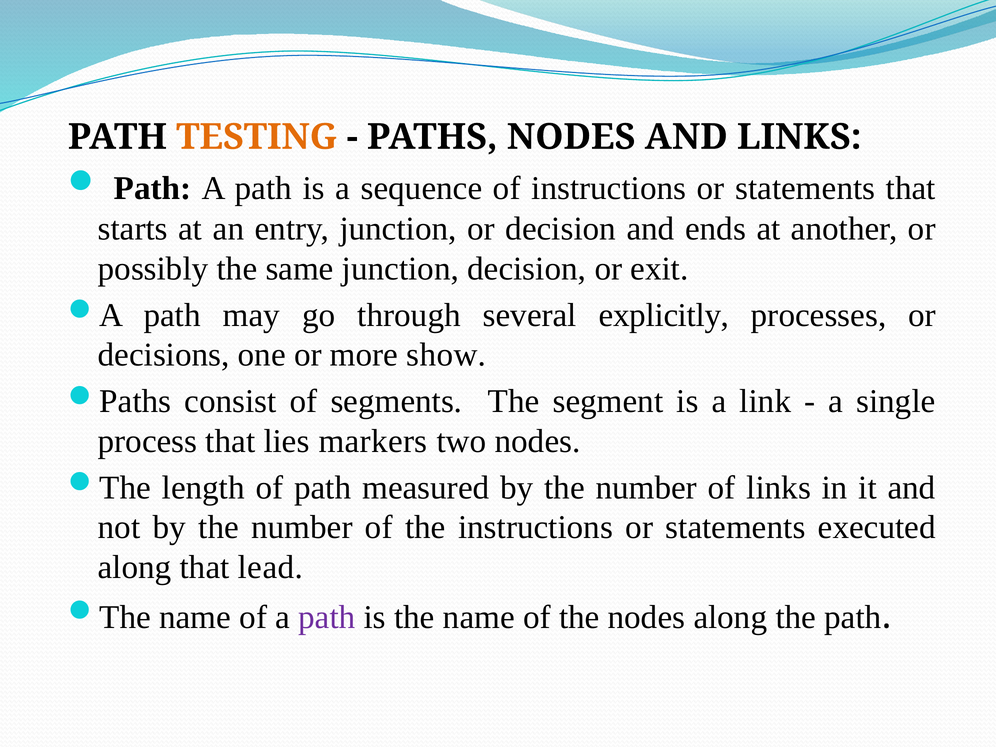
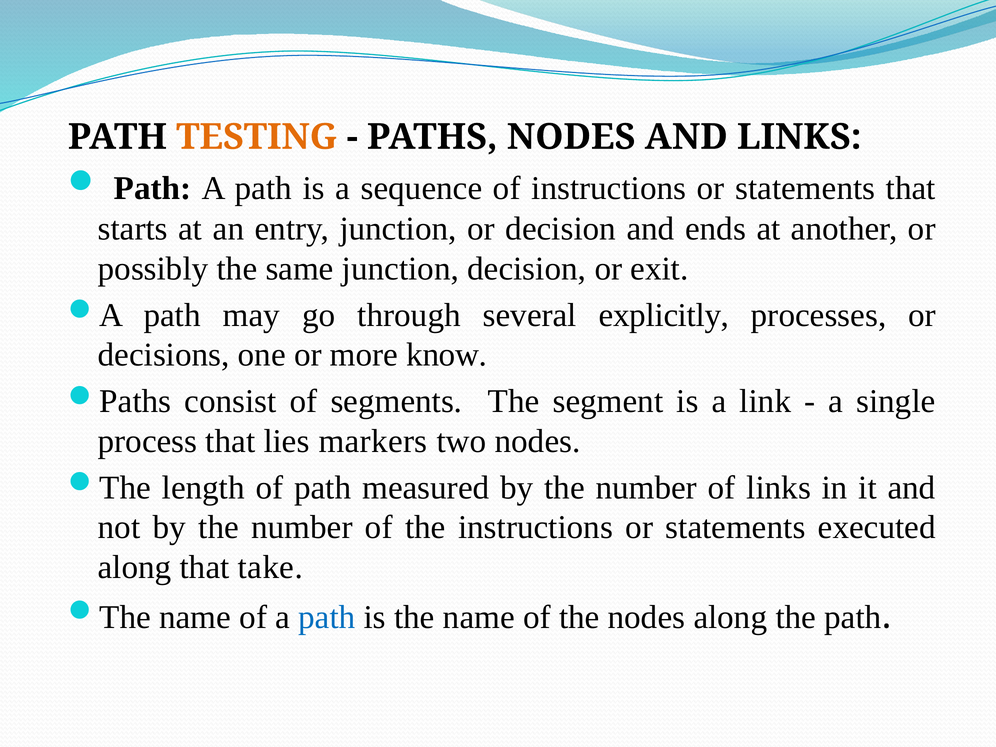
show: show -> know
lead: lead -> take
path at (327, 617) colour: purple -> blue
